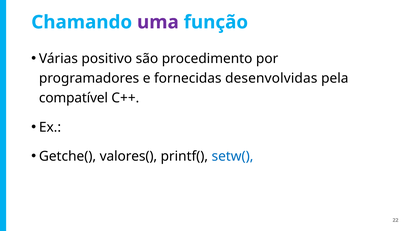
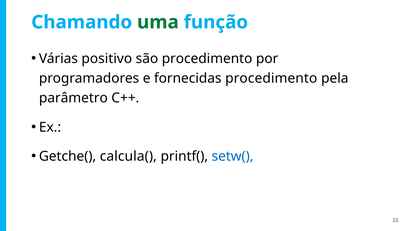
uma colour: purple -> green
fornecidas desenvolvidas: desenvolvidas -> procedimento
compatível: compatível -> parâmetro
valores(: valores( -> calcula(
